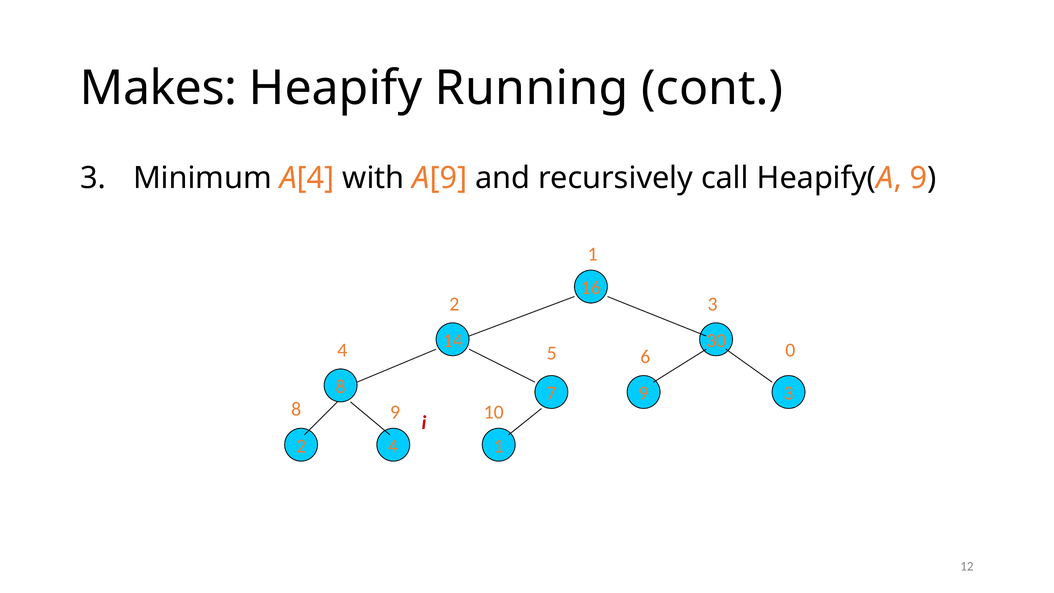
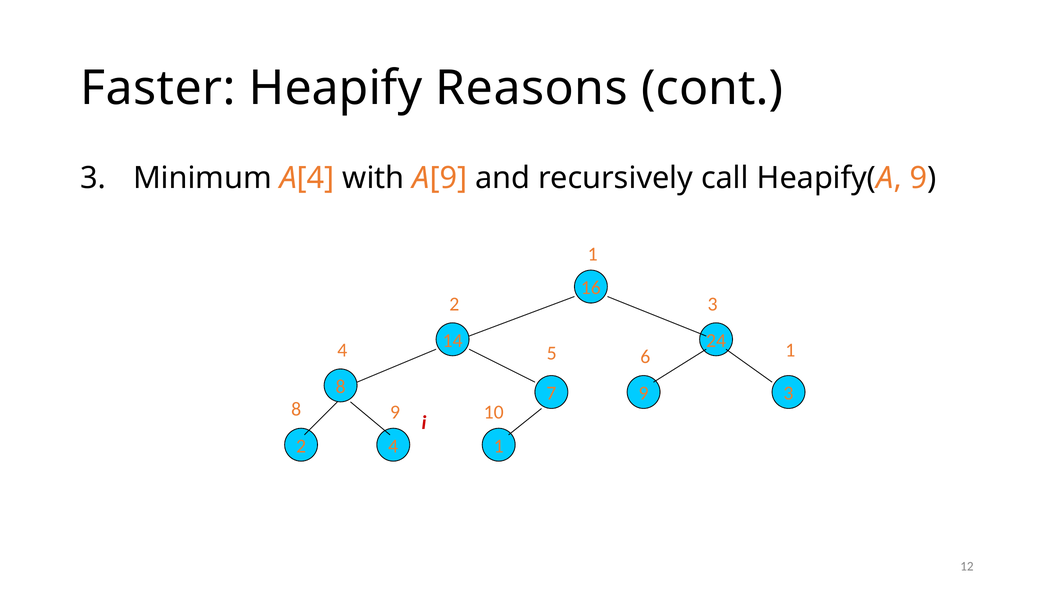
Makes: Makes -> Faster
Running: Running -> Reasons
30: 30 -> 24
6 0: 0 -> 1
